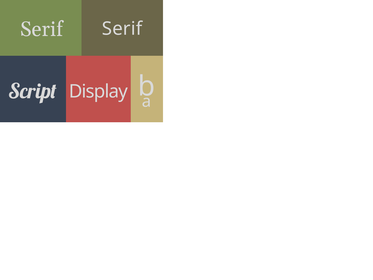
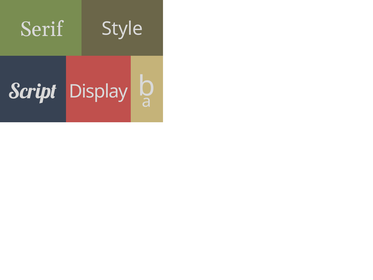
Serif Serif: Serif -> Style
